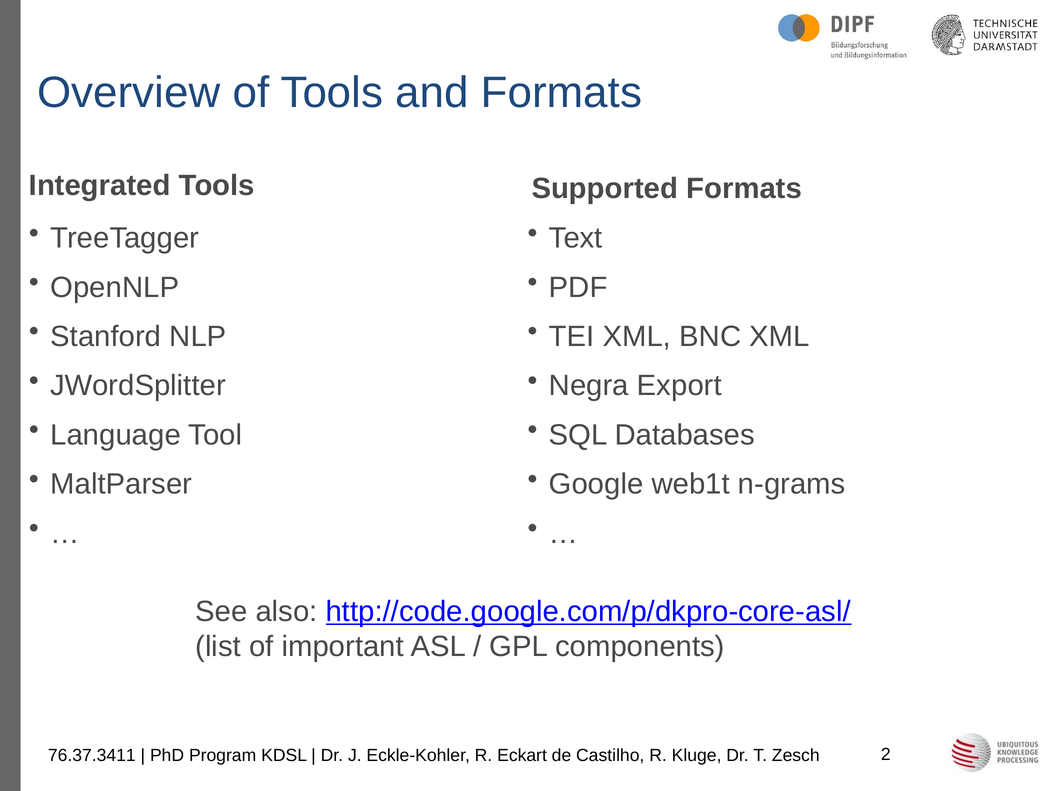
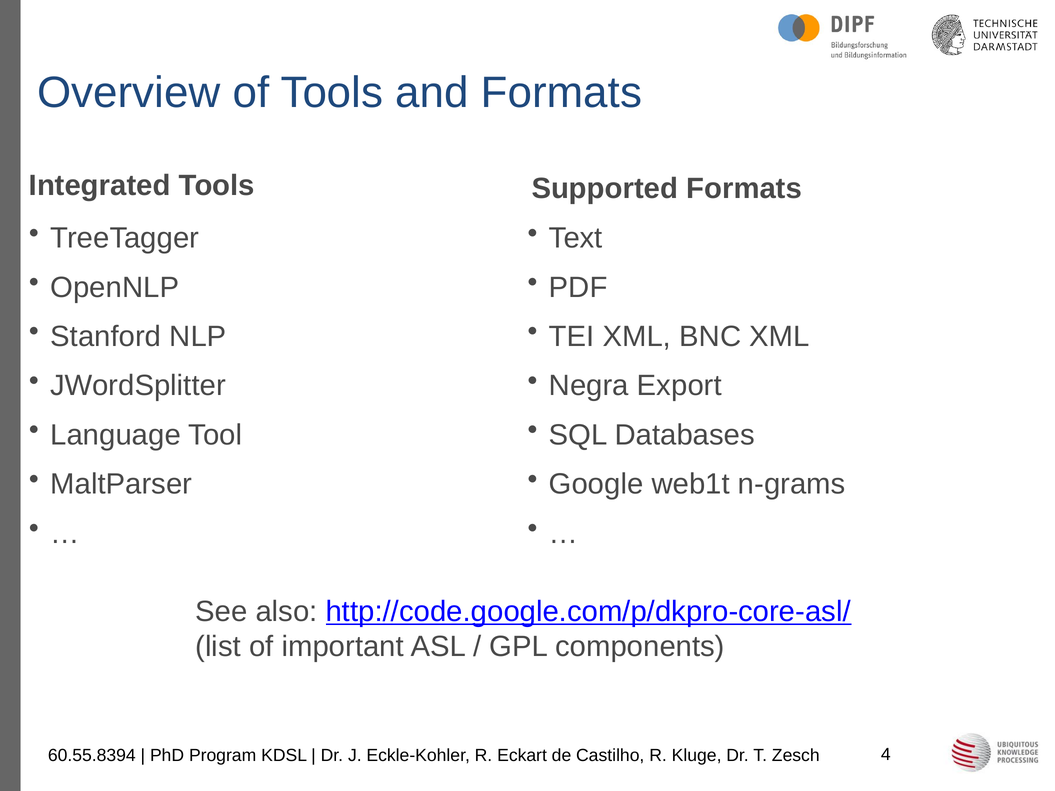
76.37.3411: 76.37.3411 -> 60.55.8394
2: 2 -> 4
